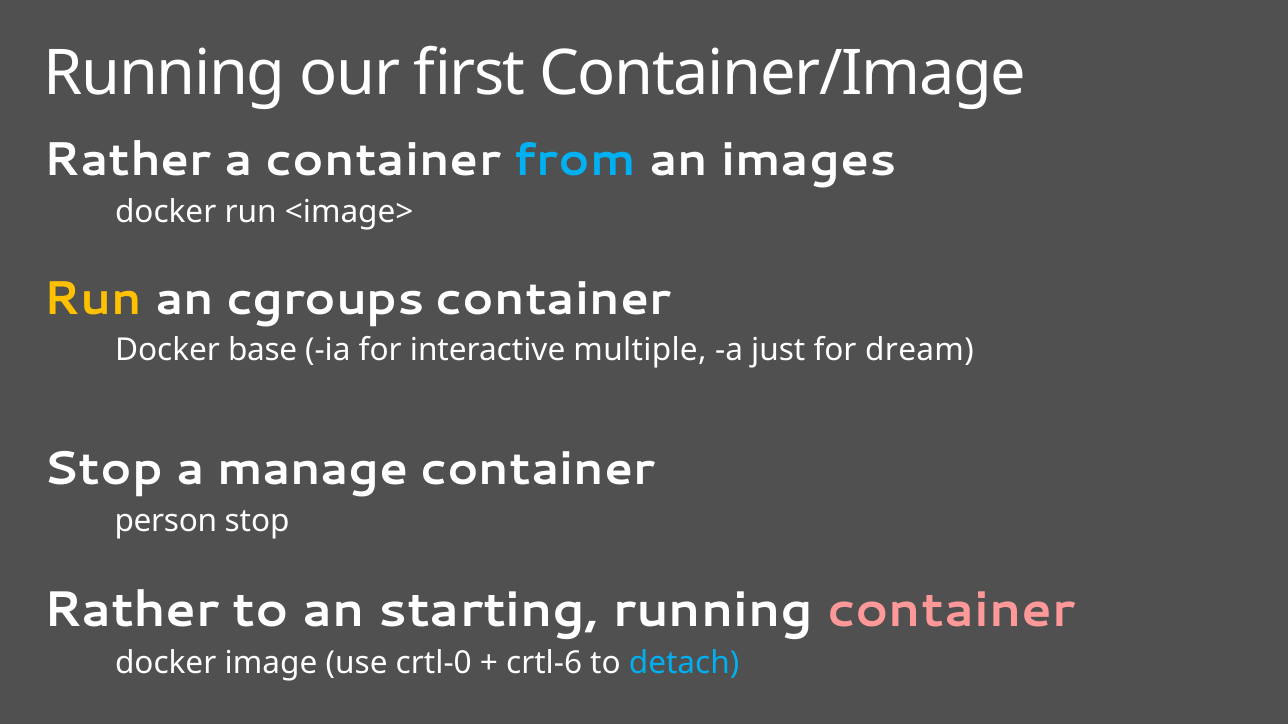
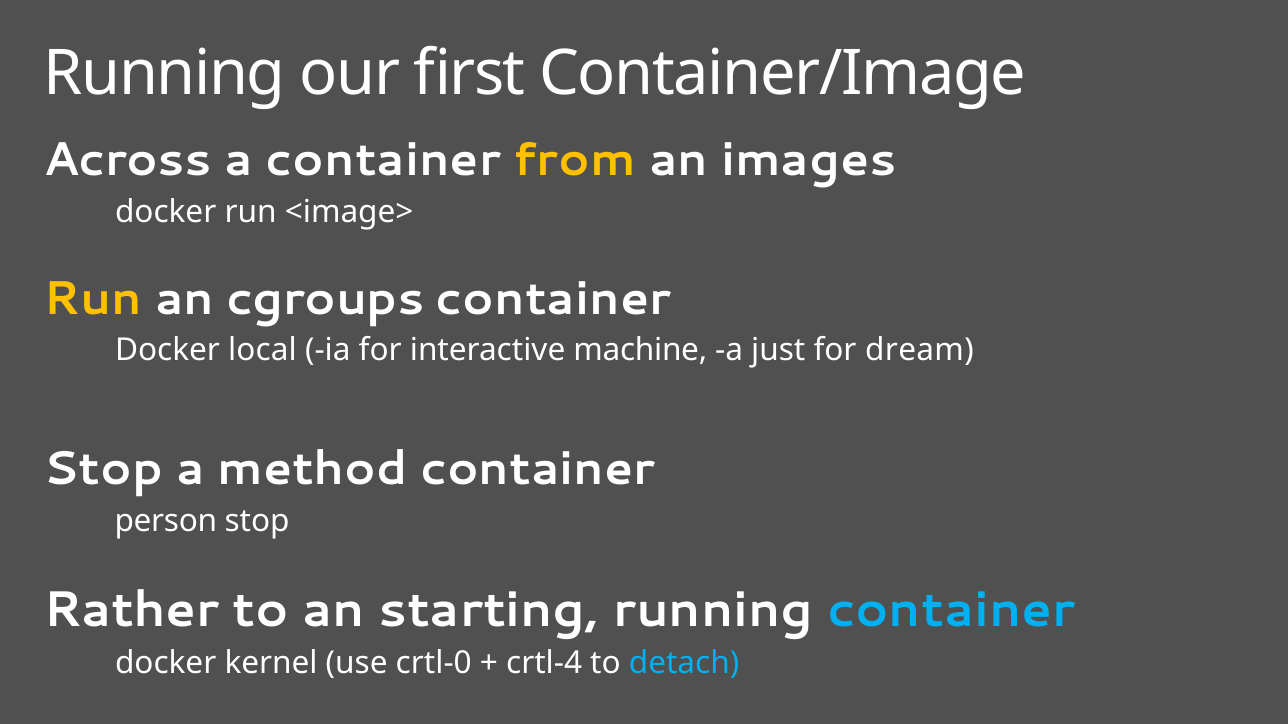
Rather at (128, 160): Rather -> Across
from colour: light blue -> yellow
base: base -> local
multiple: multiple -> machine
manage: manage -> method
container at (951, 610) colour: pink -> light blue
image: image -> kernel
crtl-6: crtl-6 -> crtl-4
